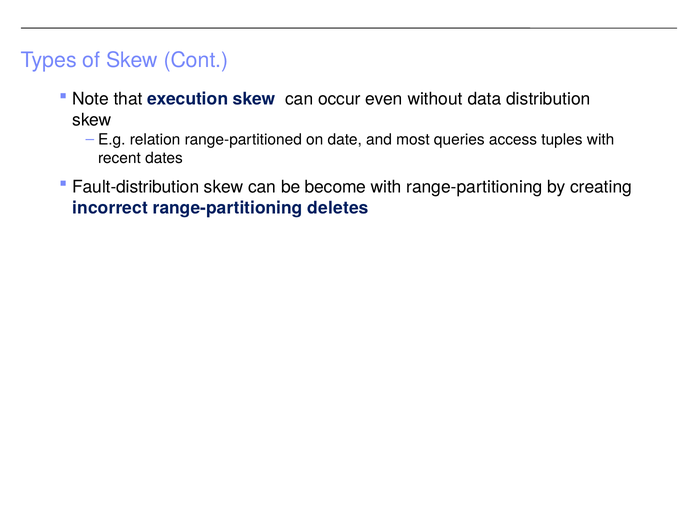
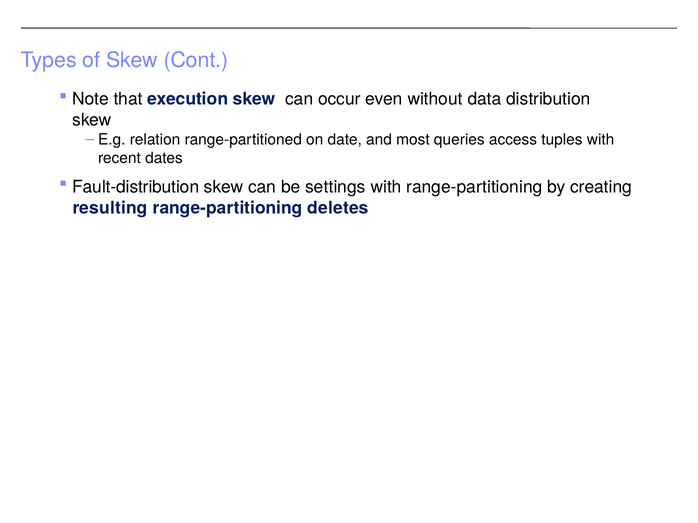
become: become -> settings
incorrect: incorrect -> resulting
